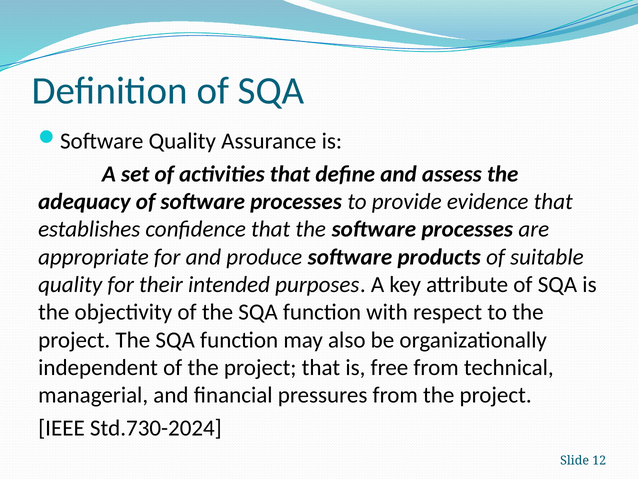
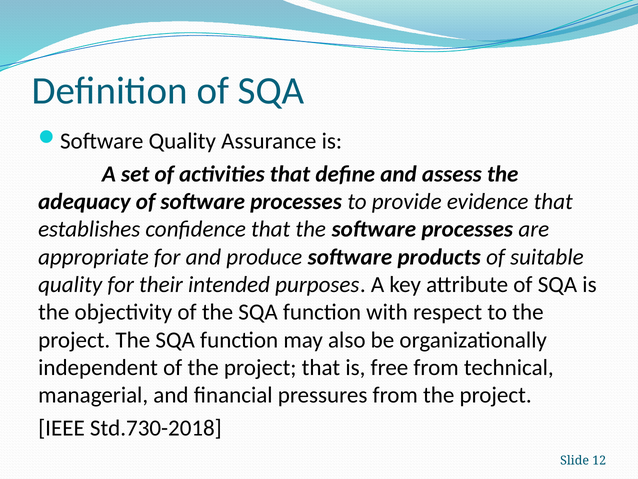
Std.730-2024: Std.730-2024 -> Std.730-2018
